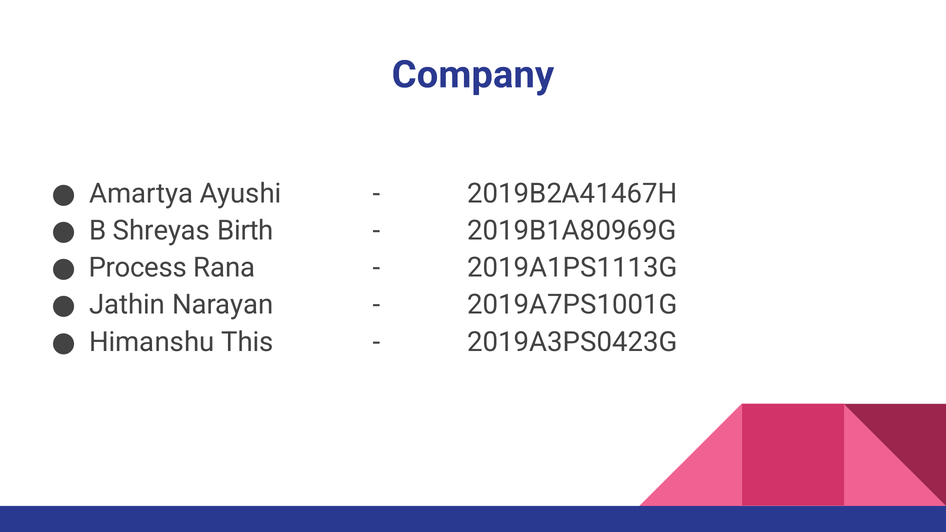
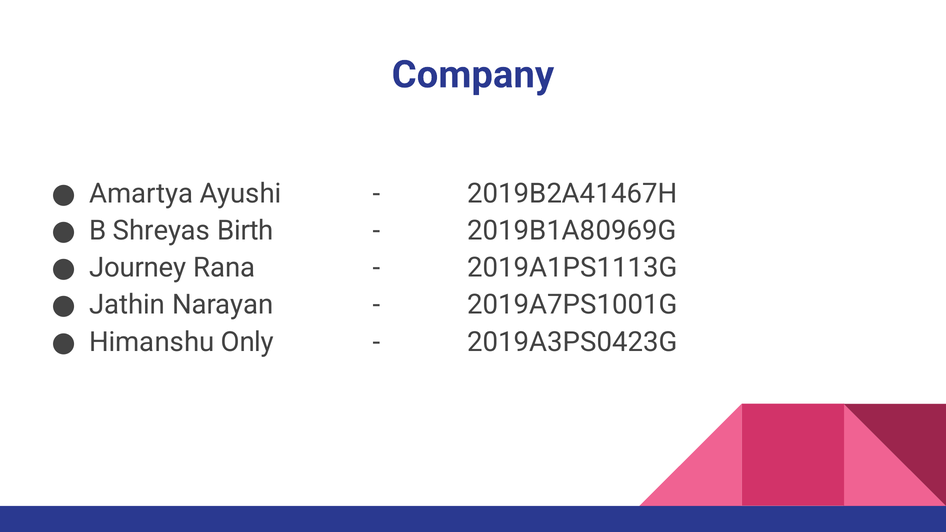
Process: Process -> Journey
This: This -> Only
